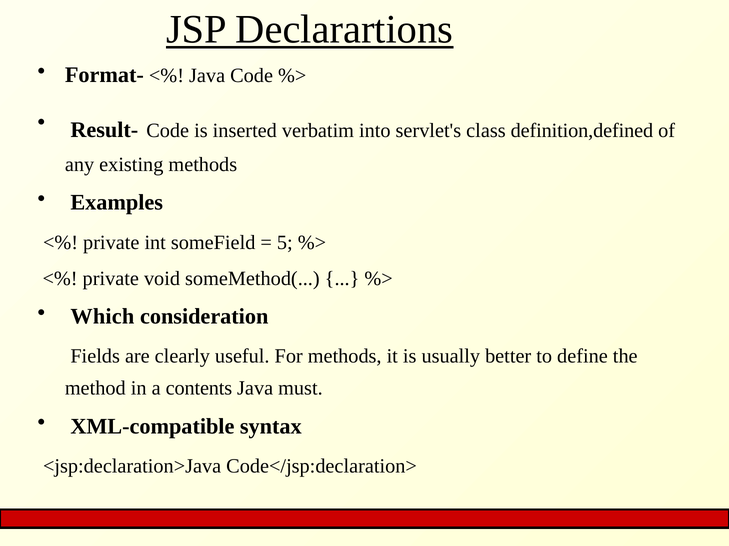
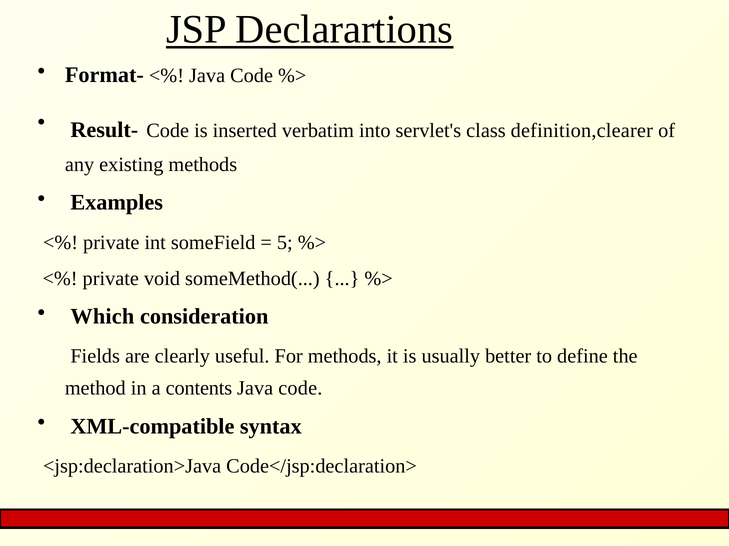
definition,defined: definition,defined -> definition,clearer
must at (300, 389): must -> code
